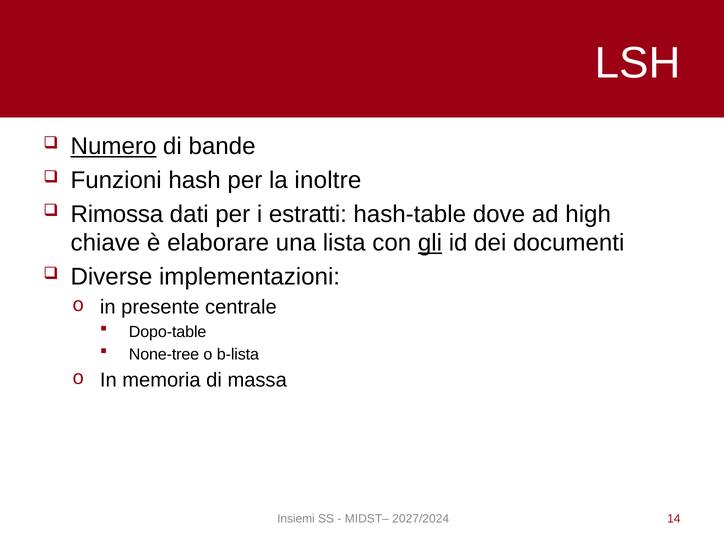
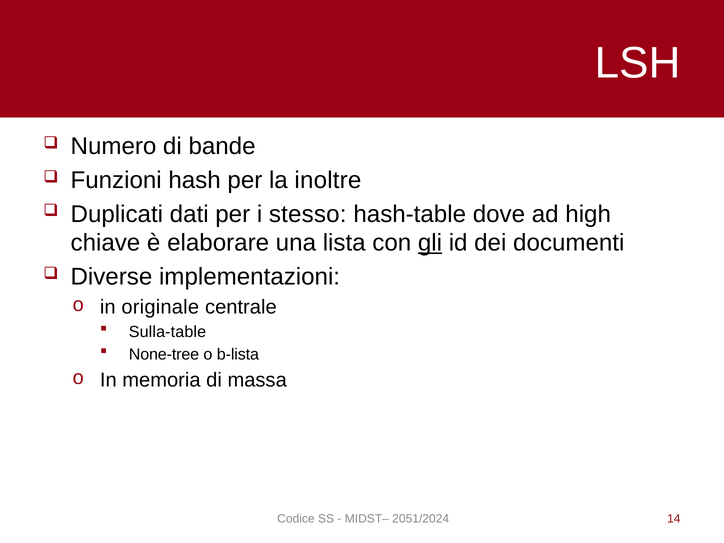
Numero underline: present -> none
Rimossa: Rimossa -> Duplicati
estratti: estratti -> stesso
presente: presente -> originale
Dopo-table: Dopo-table -> Sulla-table
Insiemi: Insiemi -> Codice
2027/2024: 2027/2024 -> 2051/2024
